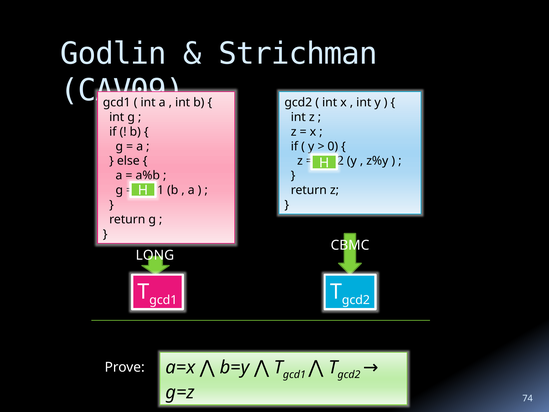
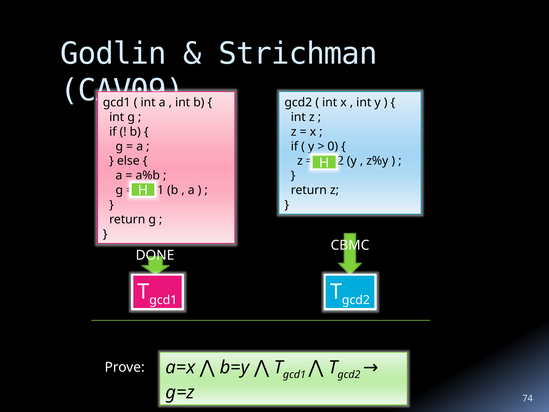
LONG: LONG -> DONE
